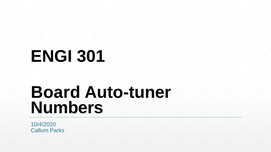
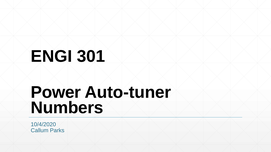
Board: Board -> Power
